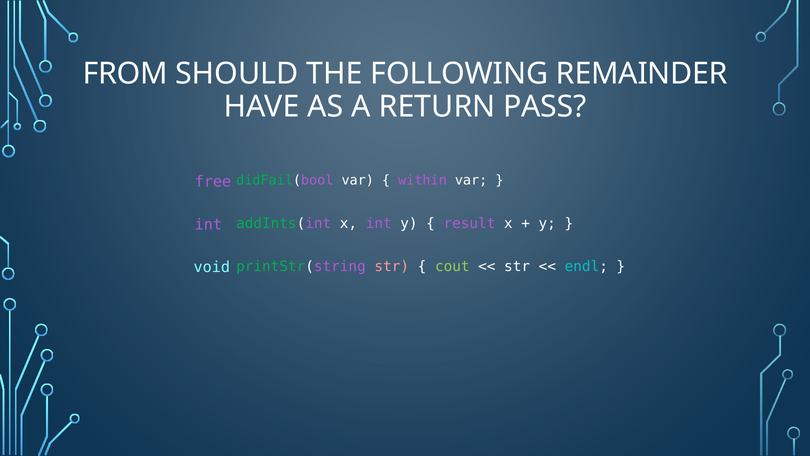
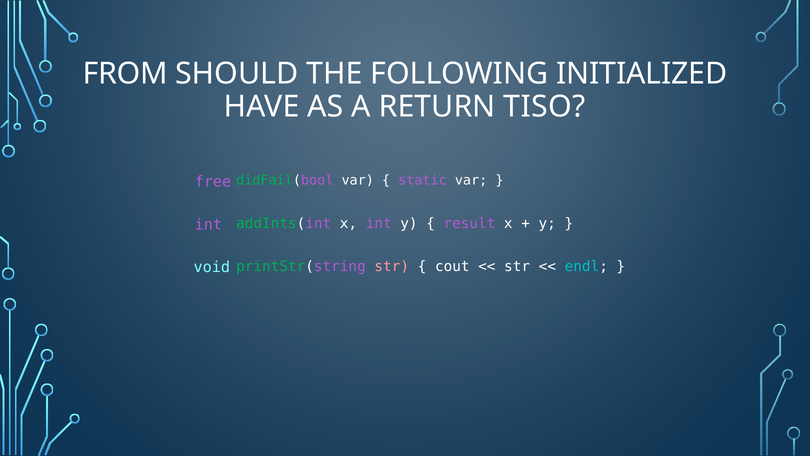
REMAINDER: REMAINDER -> INITIALIZED
PASS: PASS -> TISO
within: within -> static
cout colour: light green -> white
